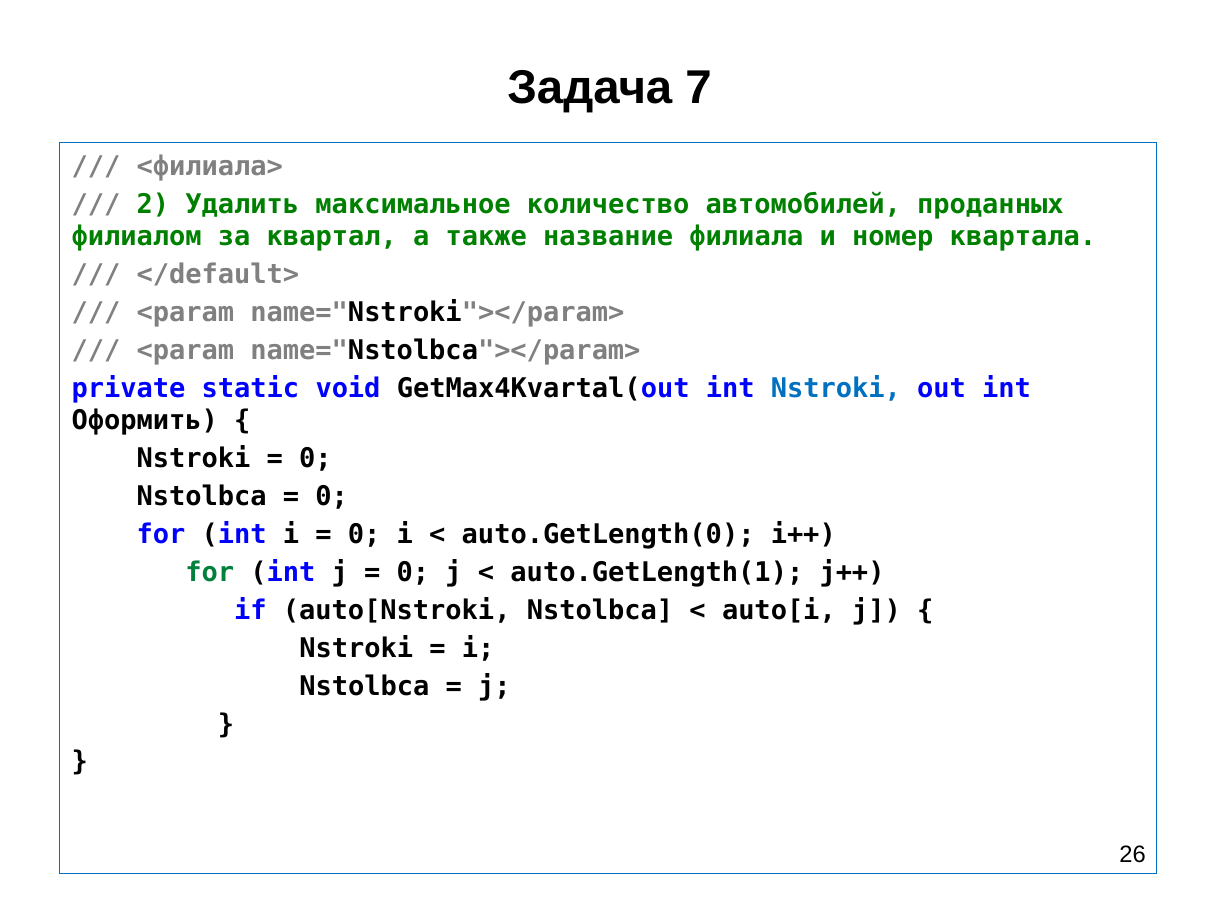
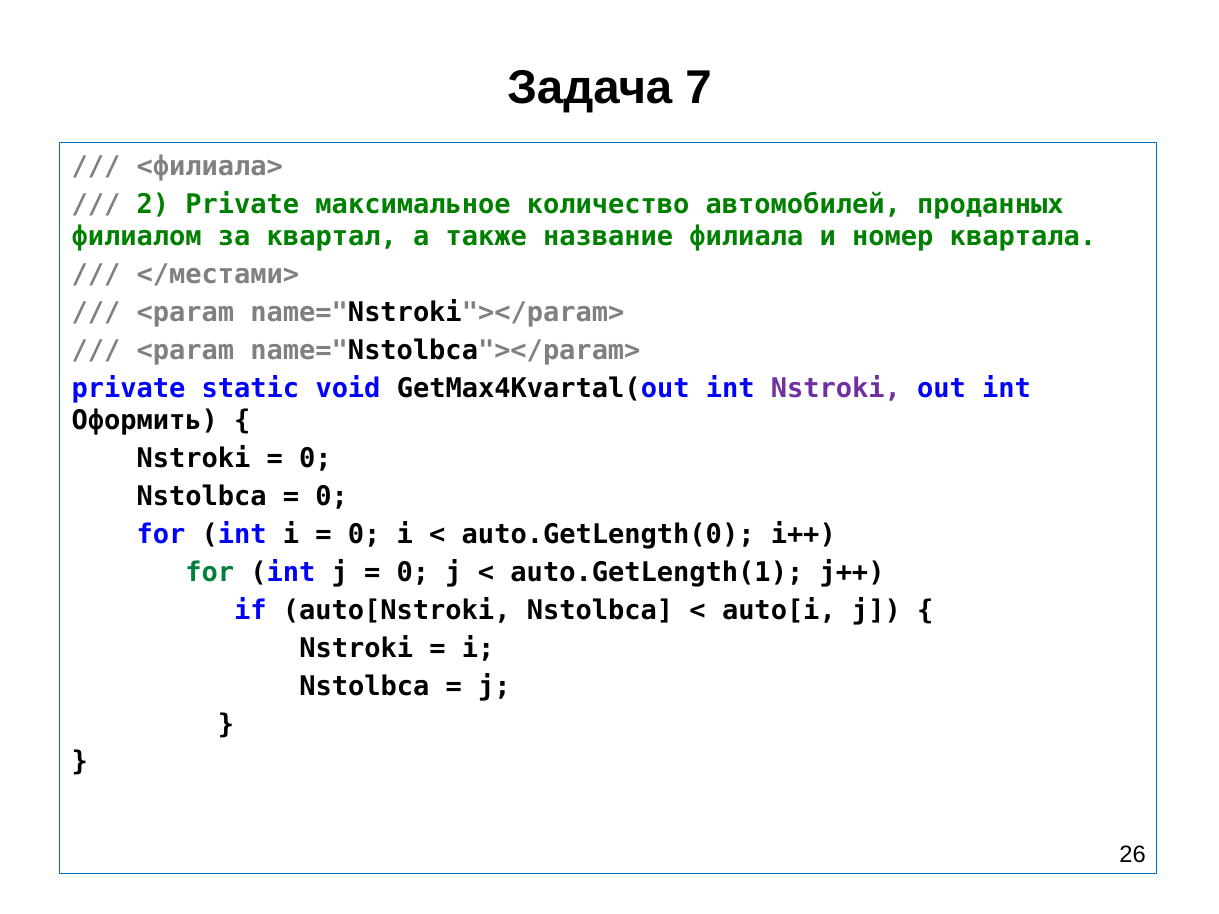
2 Удалить: Удалить -> Private
</default>: </default> -> </местами>
Nstroki at (836, 388) colour: blue -> purple
